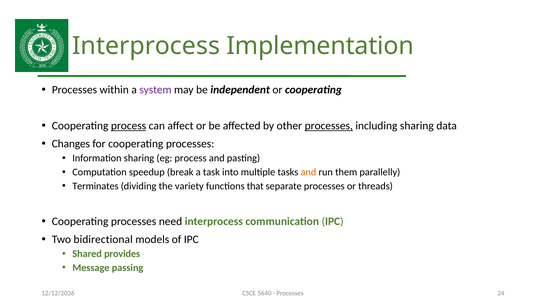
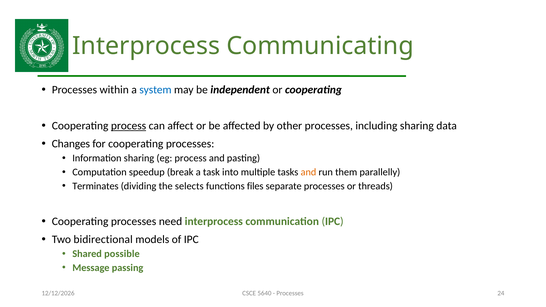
Implementation: Implementation -> Communicating
system colour: purple -> blue
processes at (329, 126) underline: present -> none
variety: variety -> selects
that: that -> files
provides: provides -> possible
